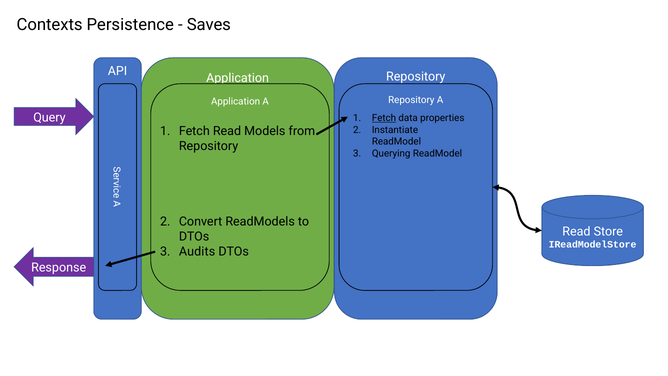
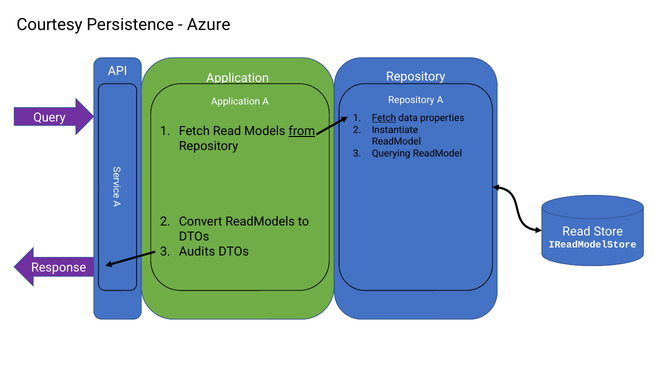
Contexts: Contexts -> Courtesy
Saves: Saves -> Azure
from underline: none -> present
